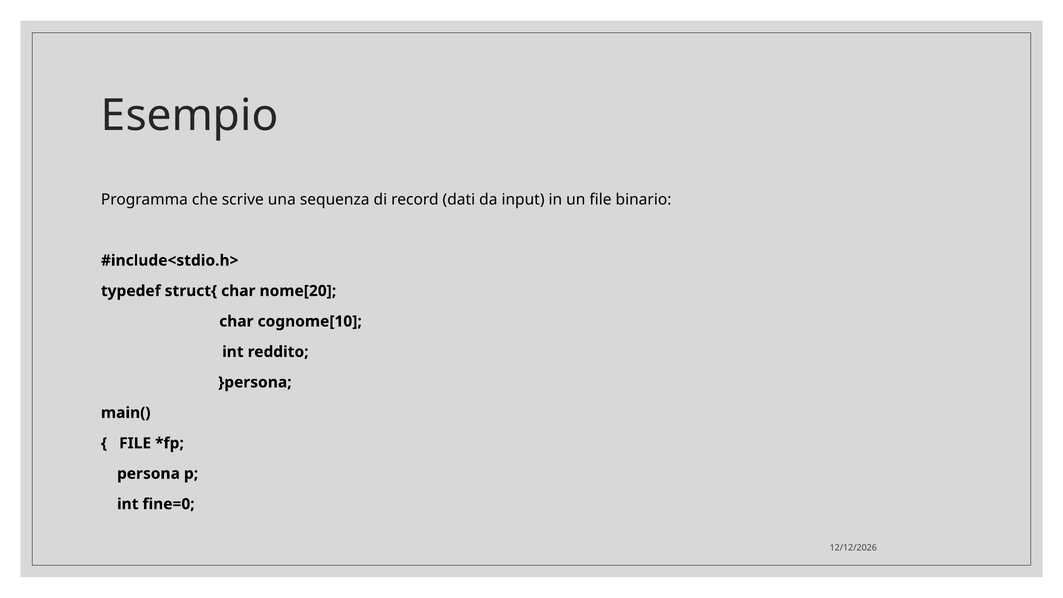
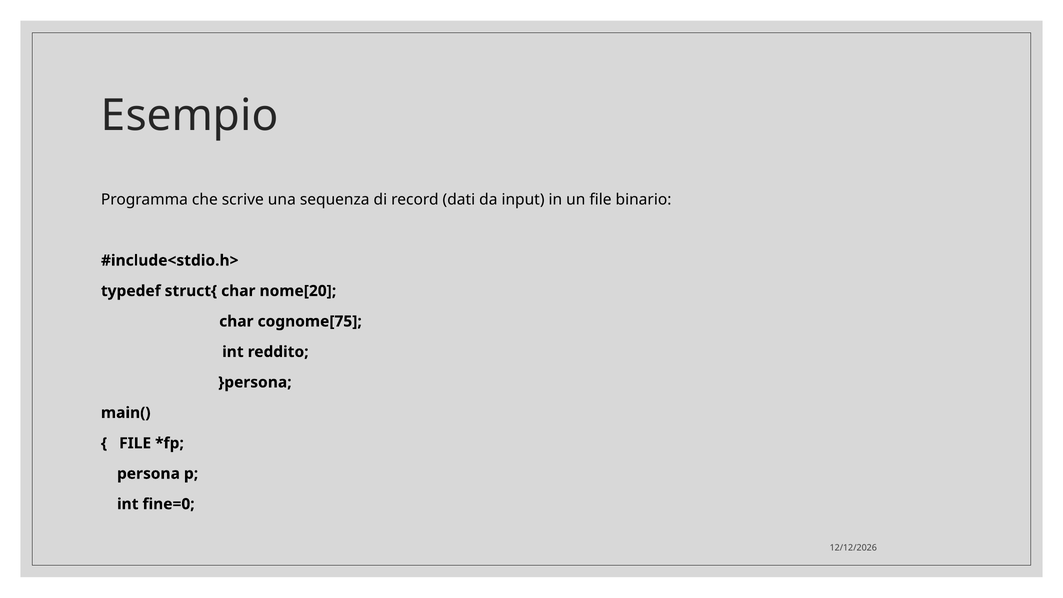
cognome[10: cognome[10 -> cognome[75
